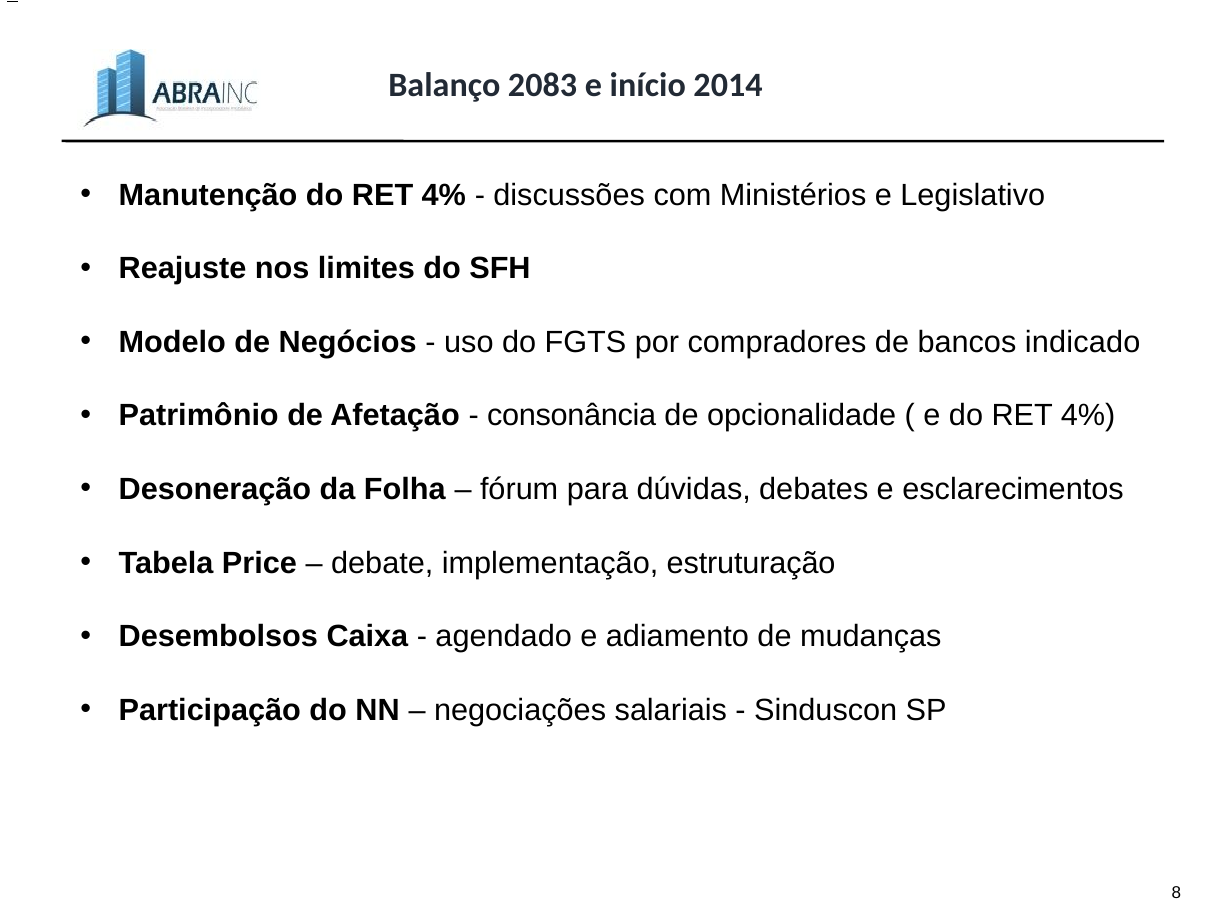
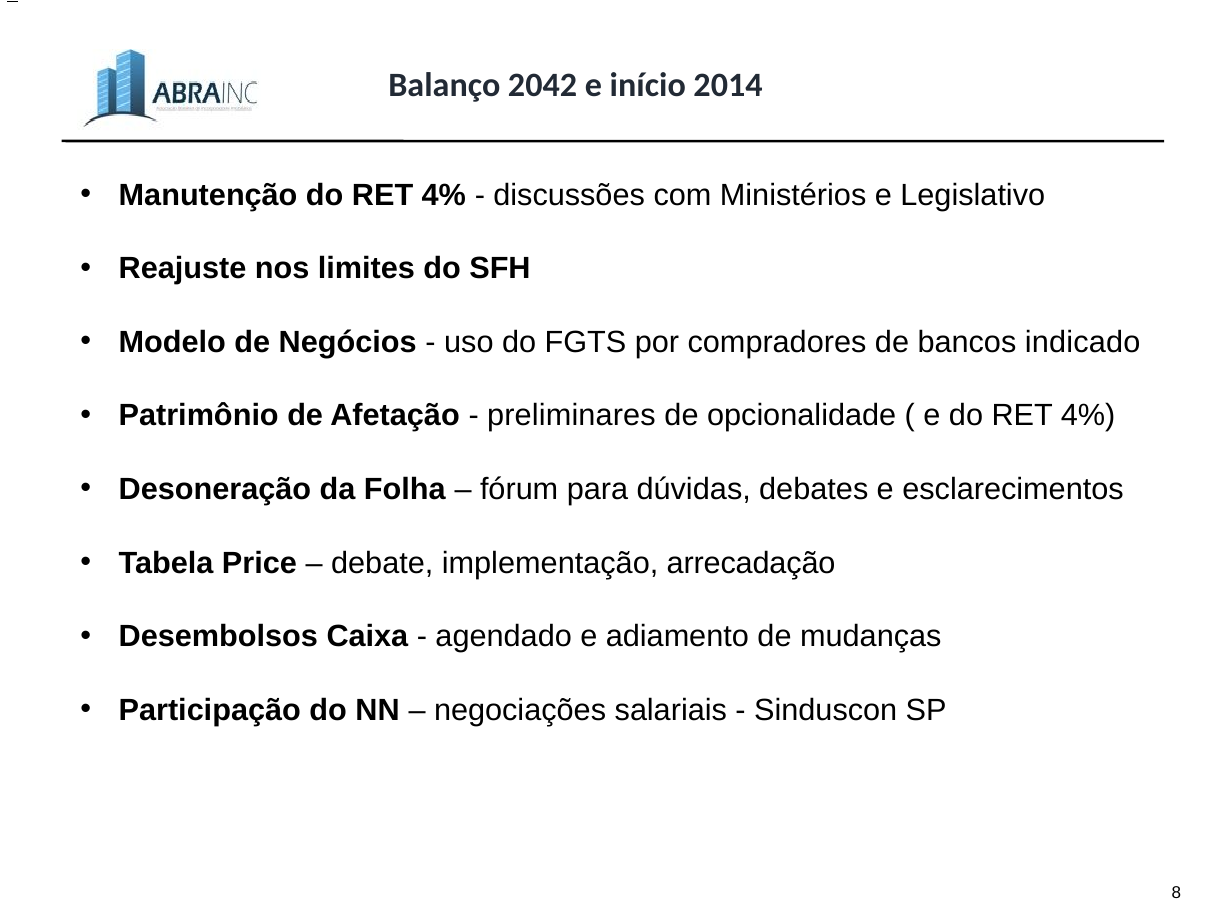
2083: 2083 -> 2042
consonância: consonância -> preliminares
estruturação: estruturação -> arrecadação
